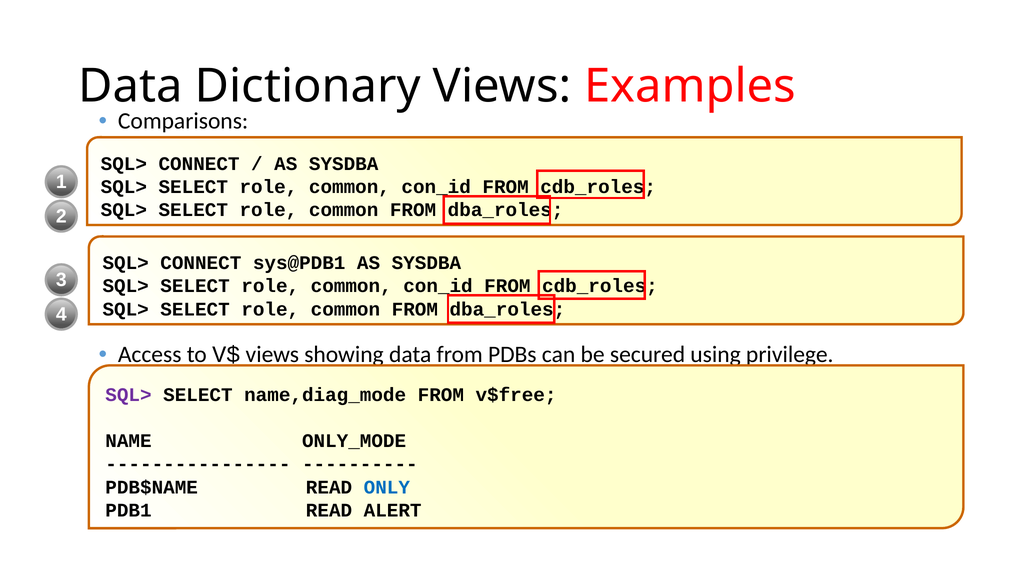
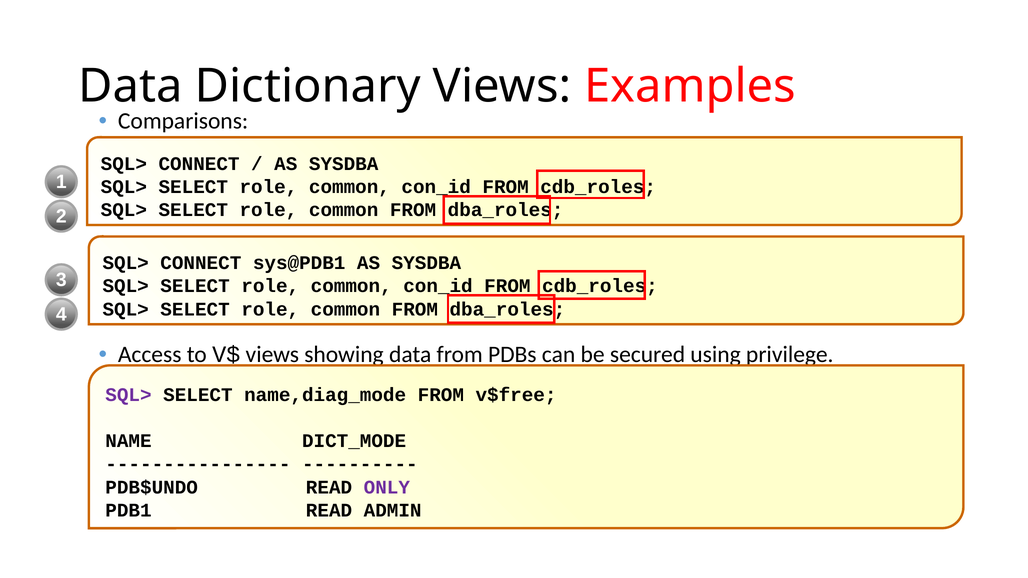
ONLY_MODE: ONLY_MODE -> DICT_MODE
PDB$NAME: PDB$NAME -> PDB$UNDO
ONLY colour: blue -> purple
ALERT: ALERT -> ADMIN
